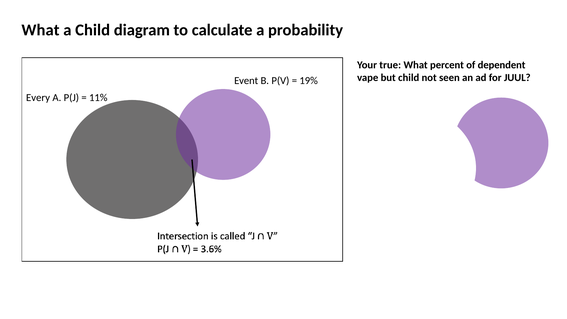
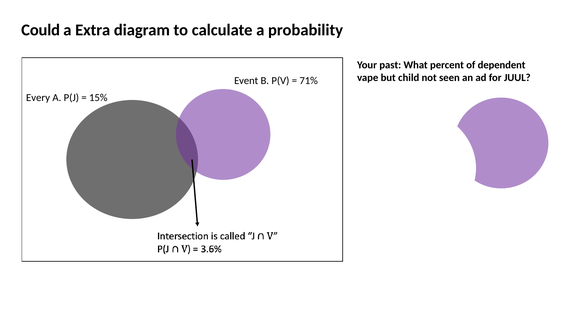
What at (40, 30): What -> Could
a Child: Child -> Extra
true: true -> past
19%: 19% -> 71%
11%: 11% -> 15%
